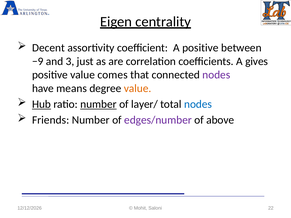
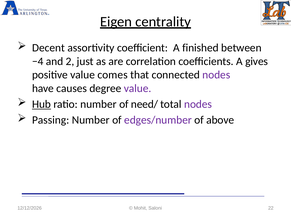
A positive: positive -> finished
−9: −9 -> −4
3: 3 -> 2
means: means -> causes
value at (138, 88) colour: orange -> purple
number at (98, 104) underline: present -> none
layer/: layer/ -> need/
nodes at (198, 104) colour: blue -> purple
Friends: Friends -> Passing
